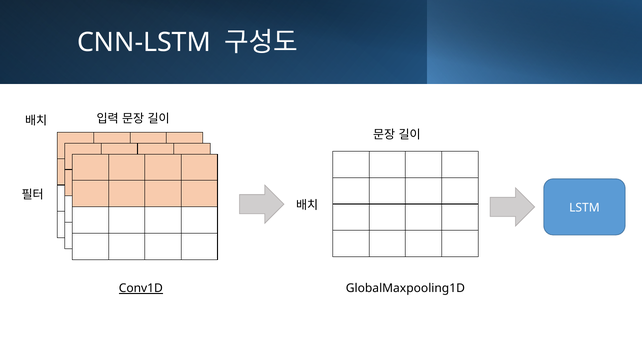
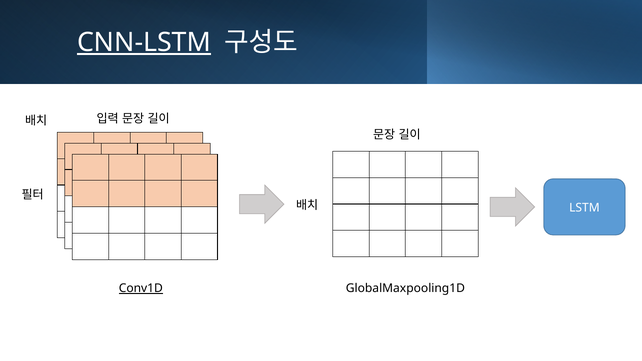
CNN-LSTM underline: none -> present
